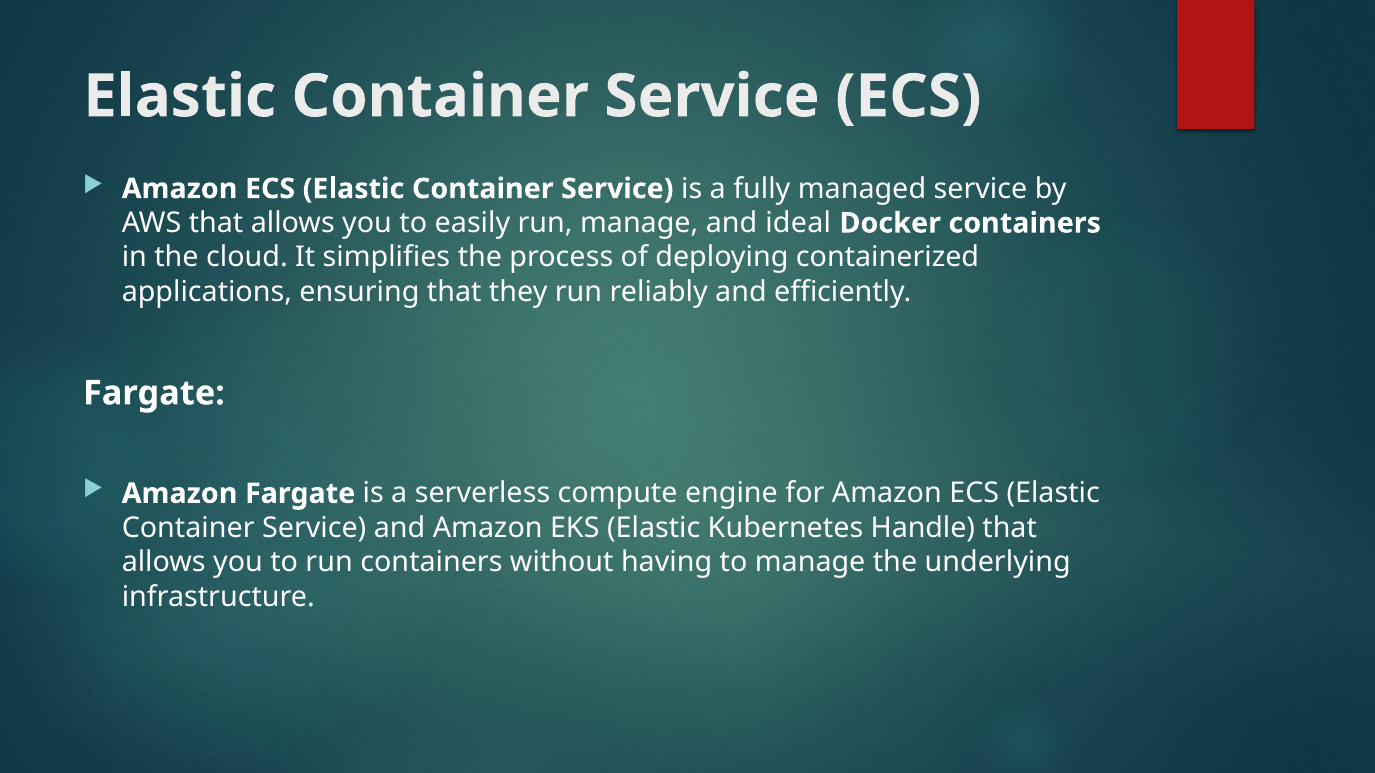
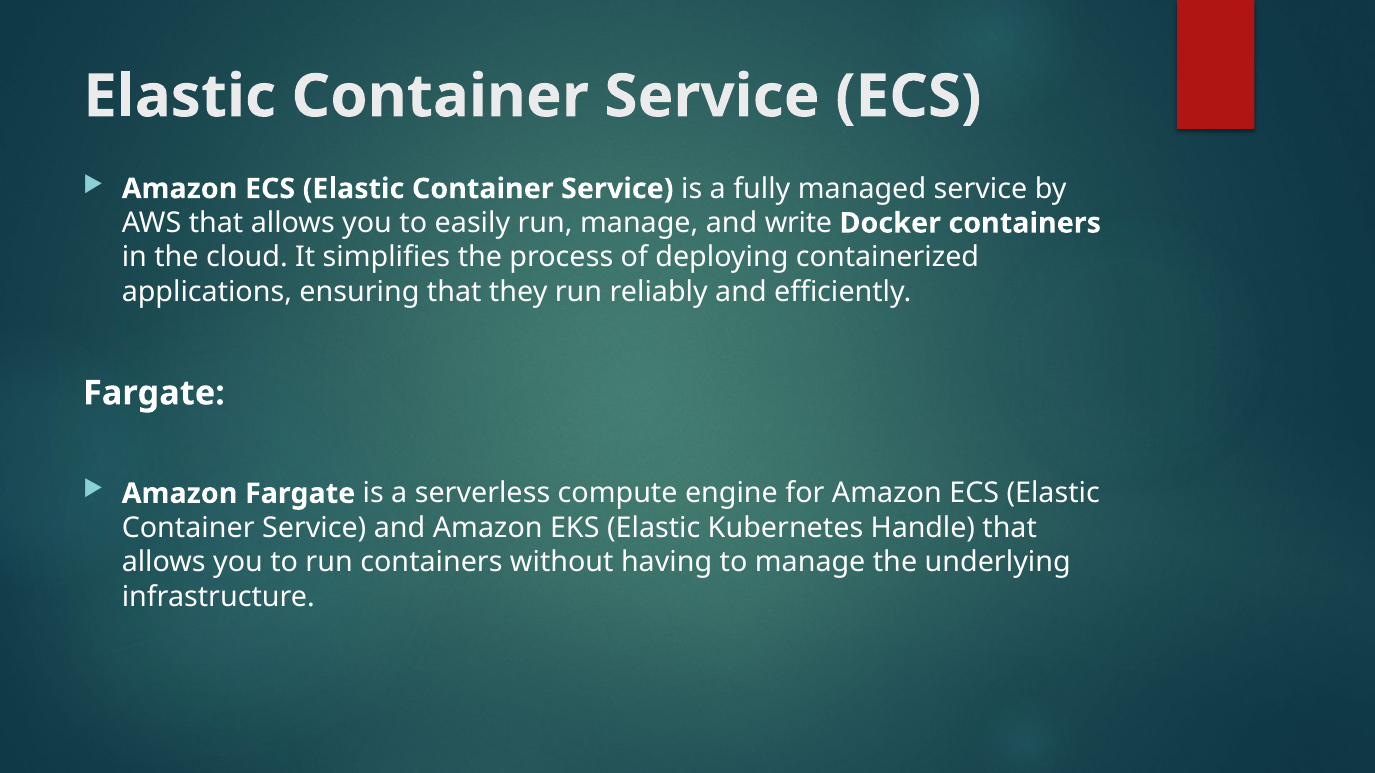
ideal: ideal -> write
